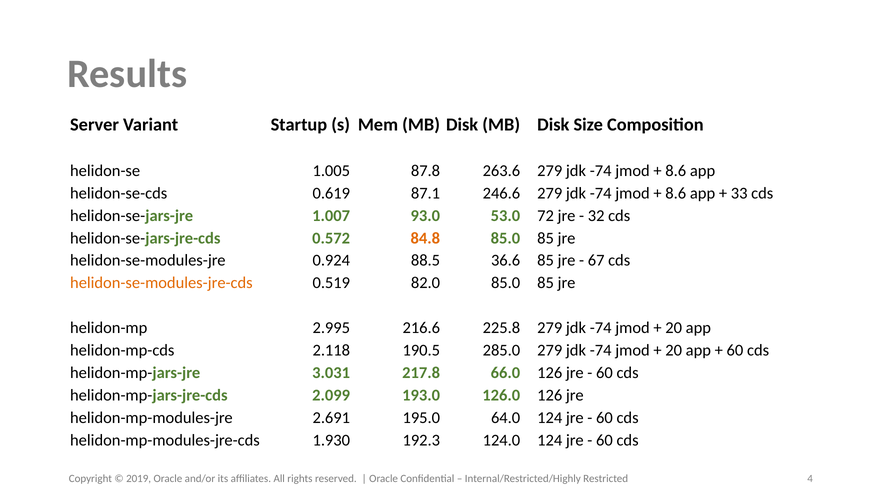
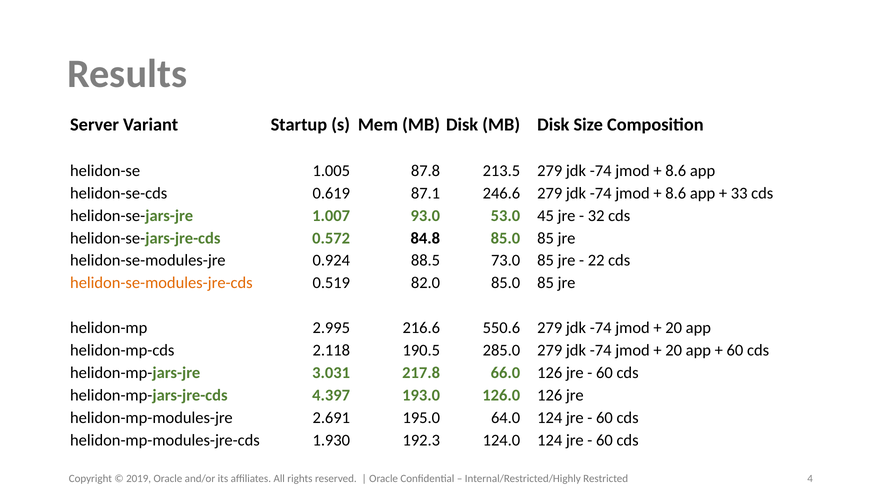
263.6: 263.6 -> 213.5
72: 72 -> 45
84.8 colour: orange -> black
36.6: 36.6 -> 73.0
67: 67 -> 22
225.8: 225.8 -> 550.6
2.099: 2.099 -> 4.397
